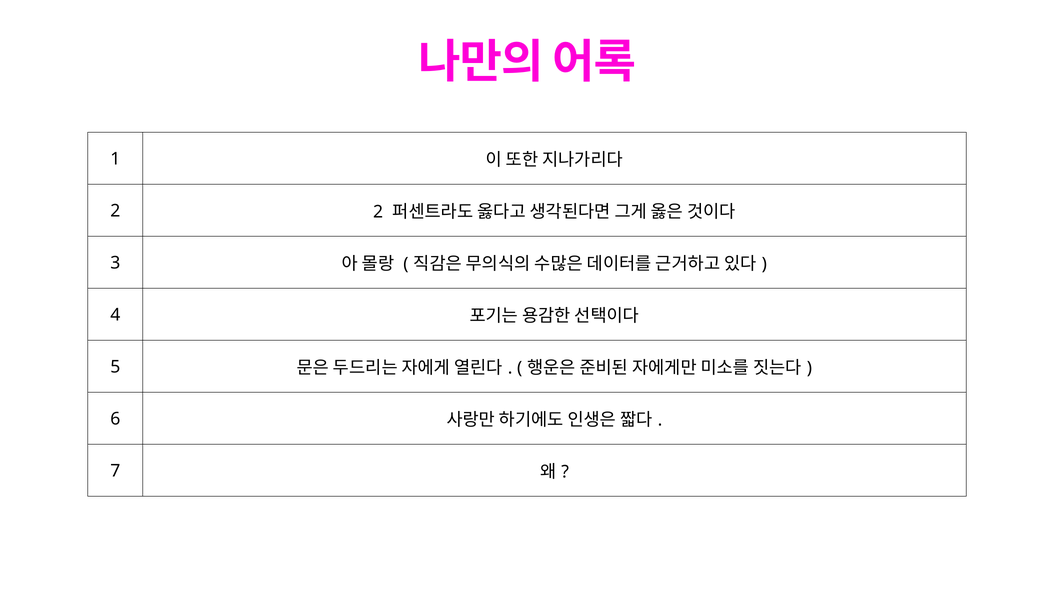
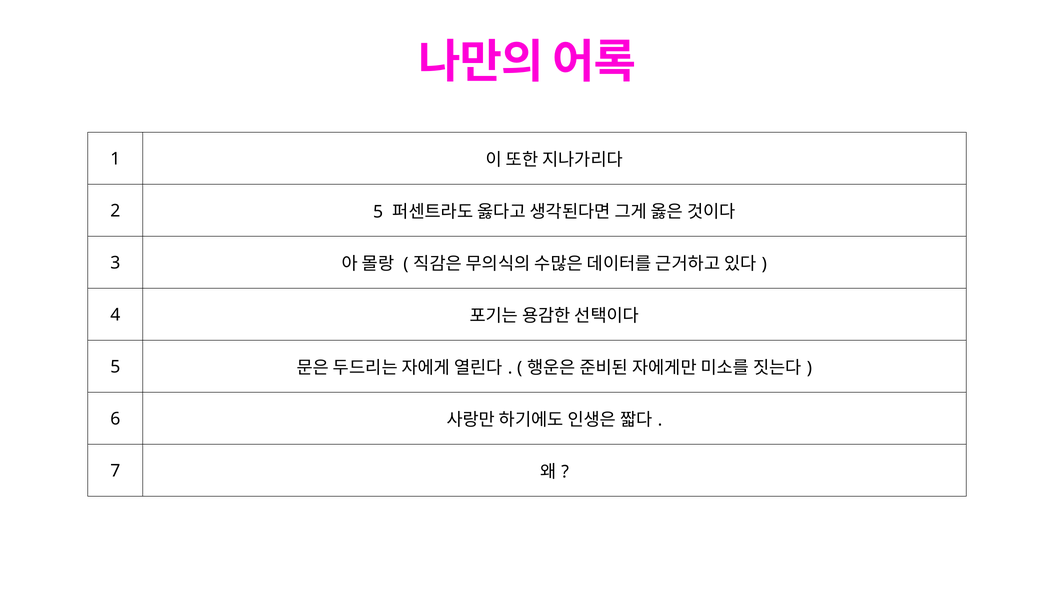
2 2: 2 -> 5
